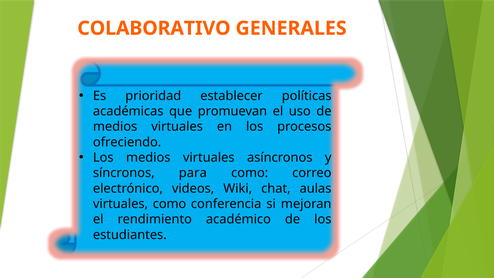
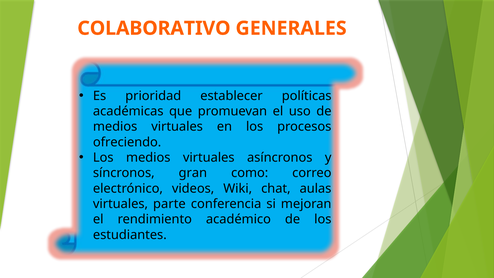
para: para -> gran
virtuales como: como -> parte
